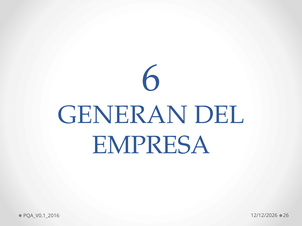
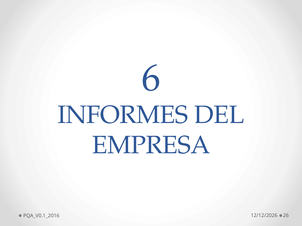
GENERAN: GENERAN -> INFORMES
